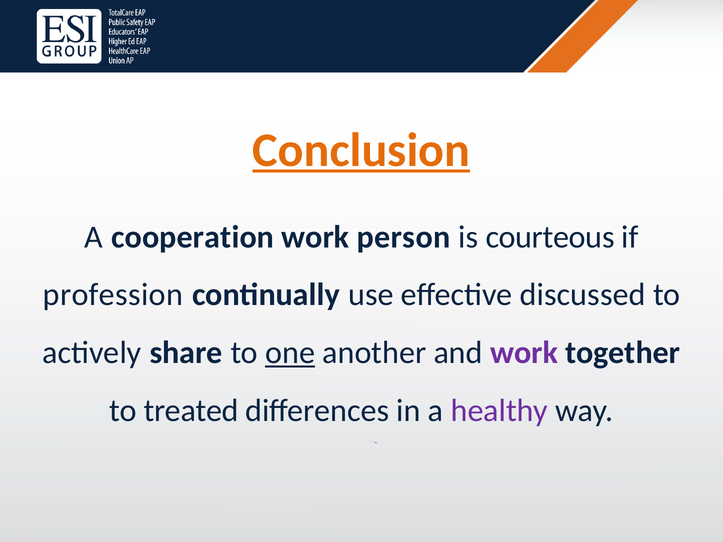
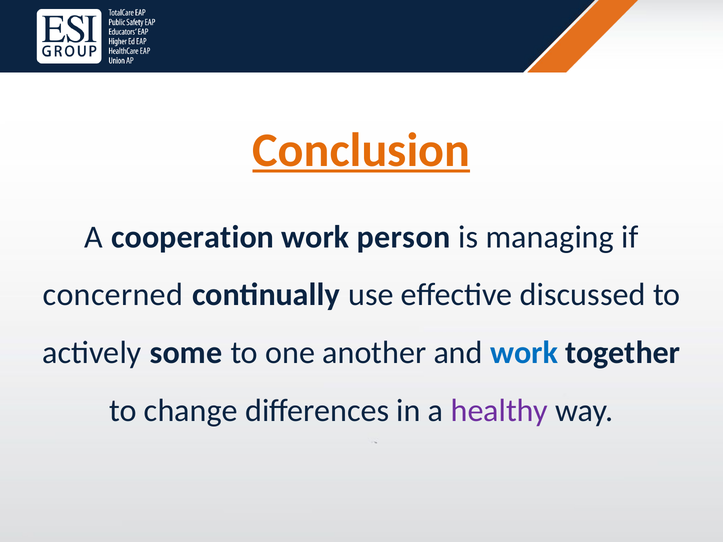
courteous: courteous -> managing
profession: profession -> concerned
share: share -> some
one underline: present -> none
work at (524, 353) colour: purple -> blue
treated: treated -> change
